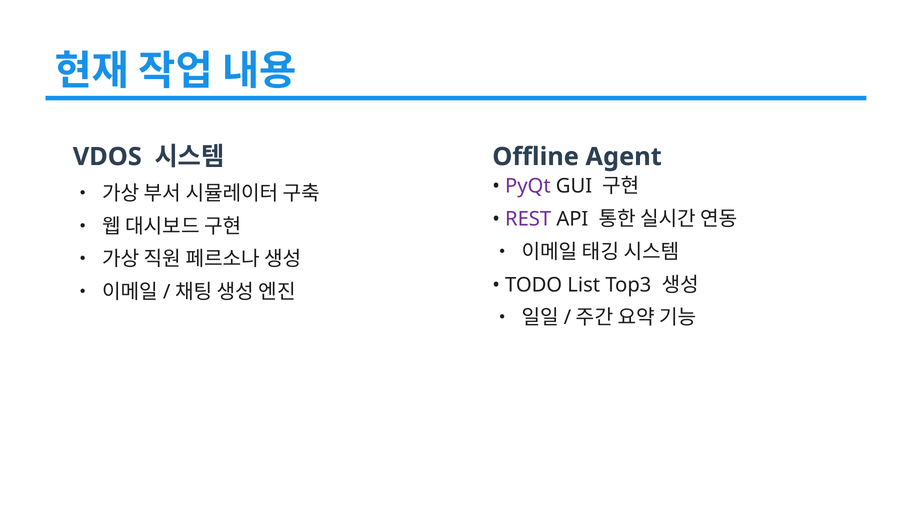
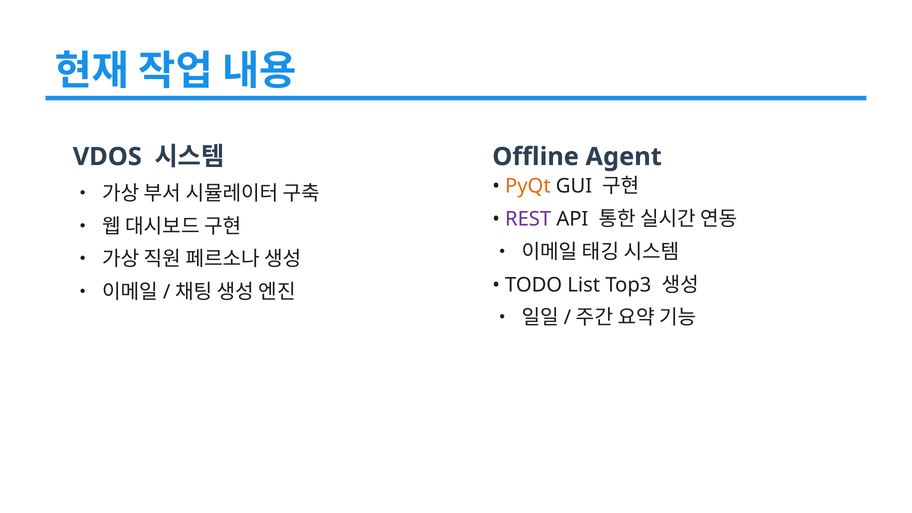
PyQt colour: purple -> orange
